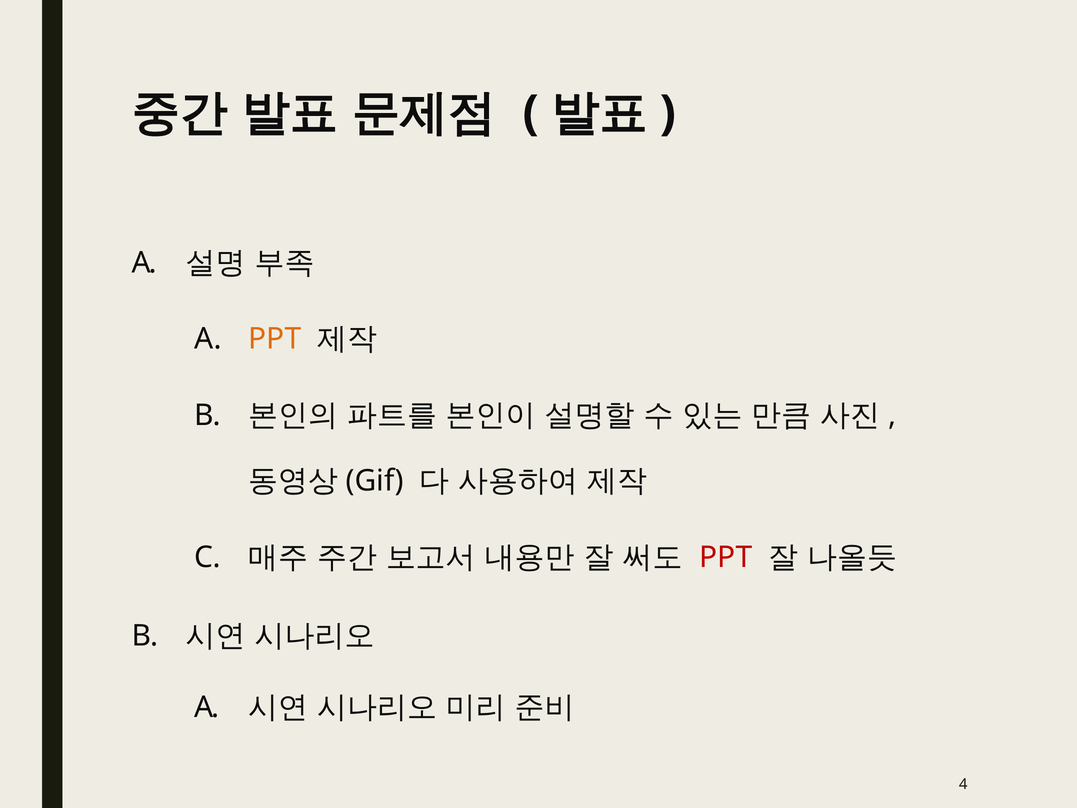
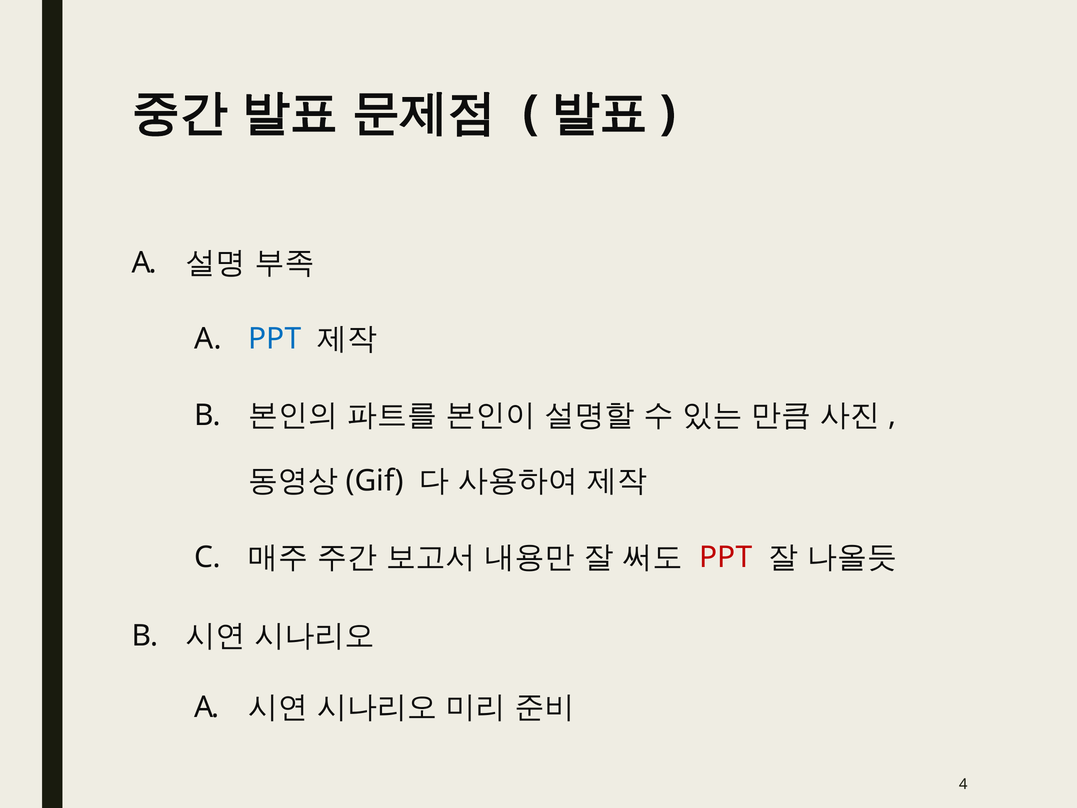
PPT at (275, 339) colour: orange -> blue
